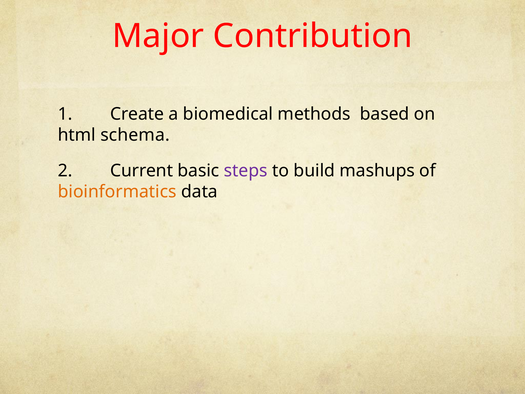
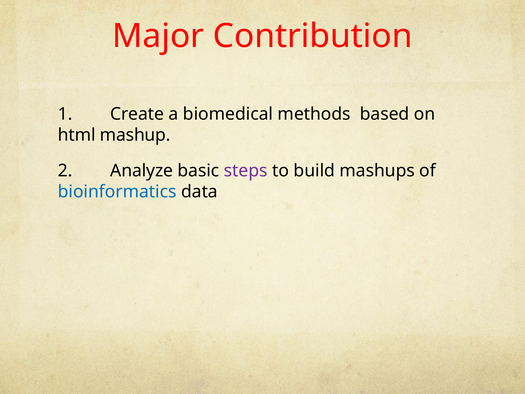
schema: schema -> mashup
Current: Current -> Analyze
bioinformatics colour: orange -> blue
